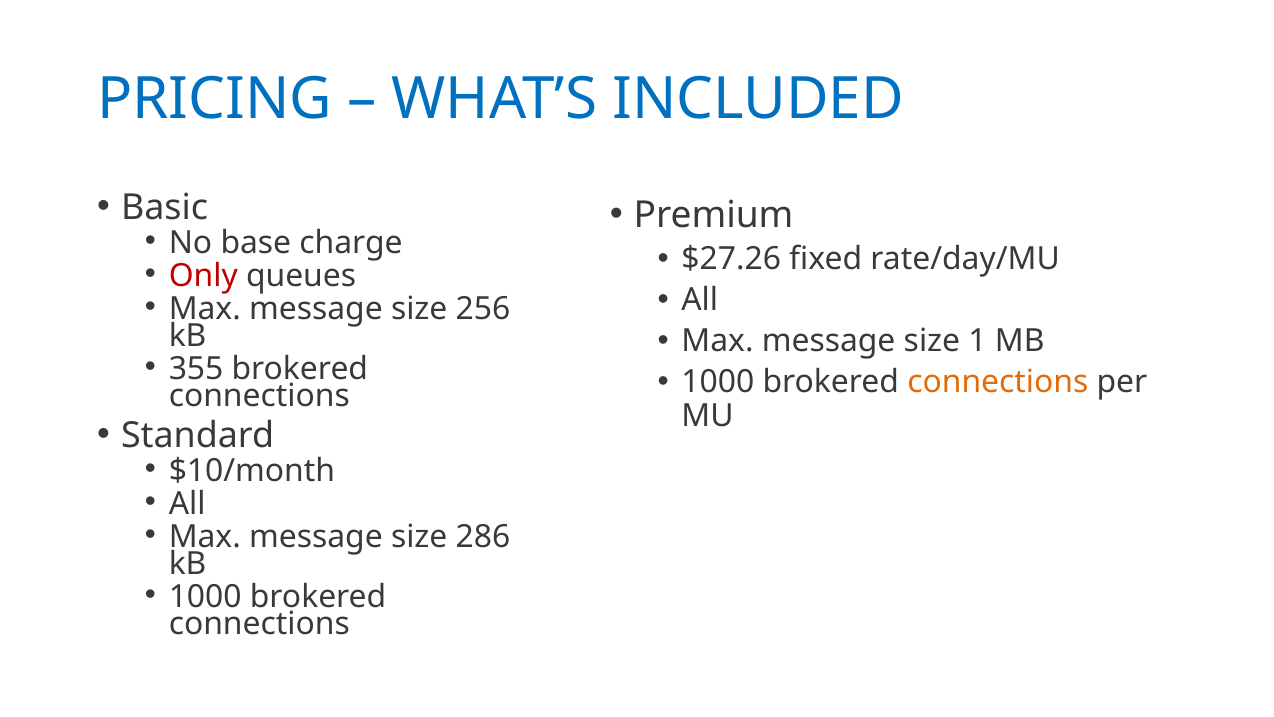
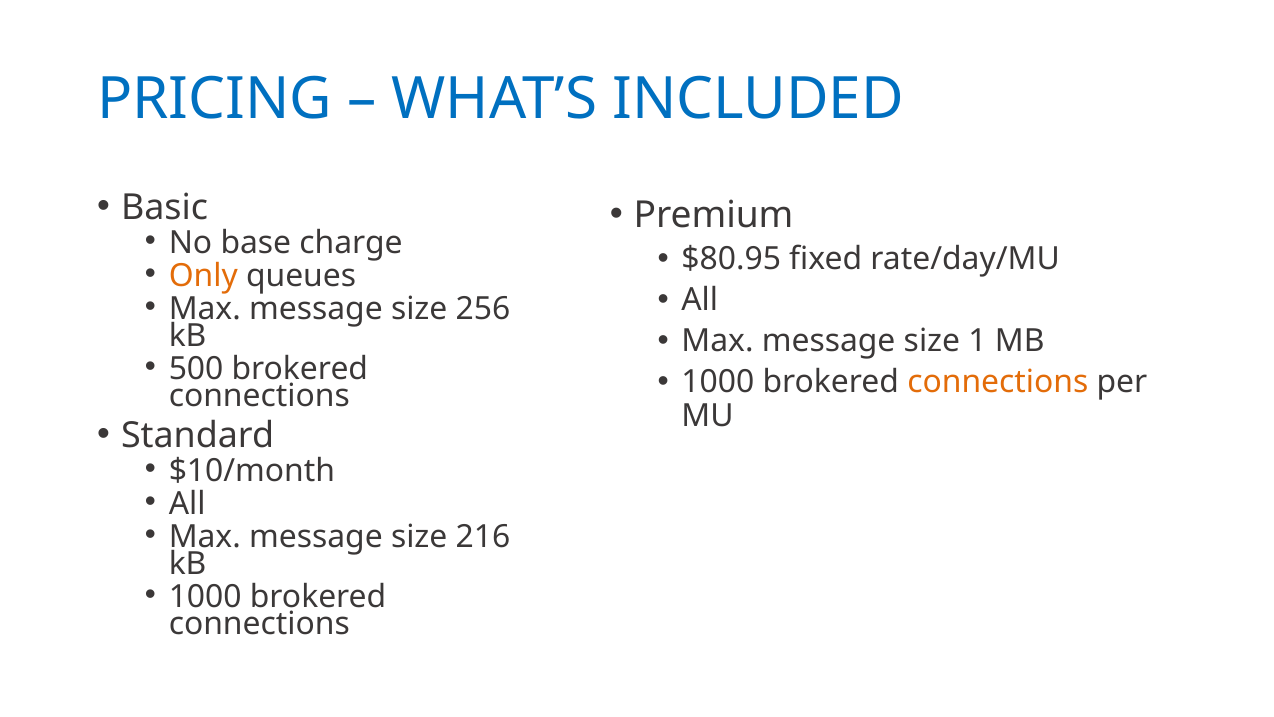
$27.26: $27.26 -> $80.95
Only colour: red -> orange
355: 355 -> 500
286: 286 -> 216
